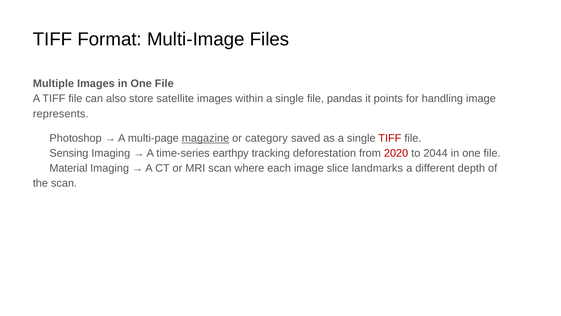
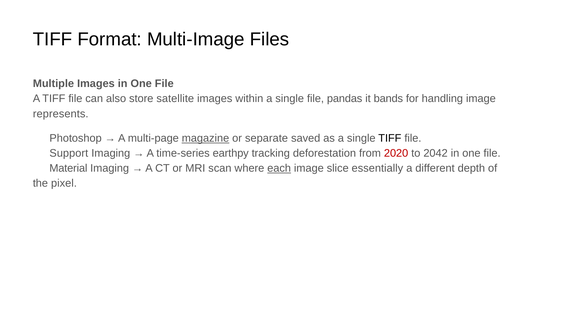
points: points -> bands
category: category -> separate
TIFF at (390, 138) colour: red -> black
Sensing: Sensing -> Support
2044: 2044 -> 2042
each underline: none -> present
landmarks: landmarks -> essentially
the scan: scan -> pixel
